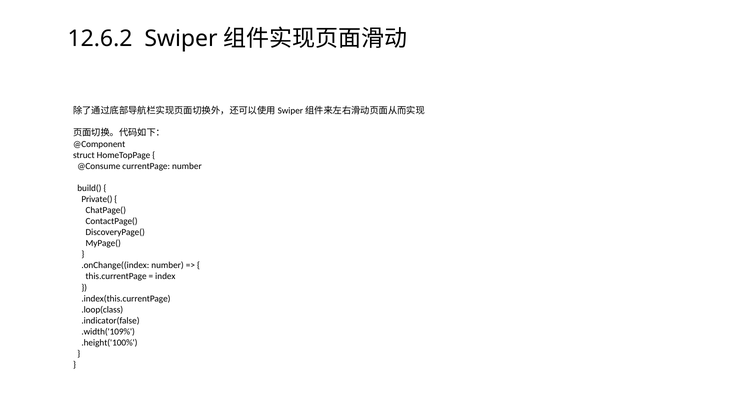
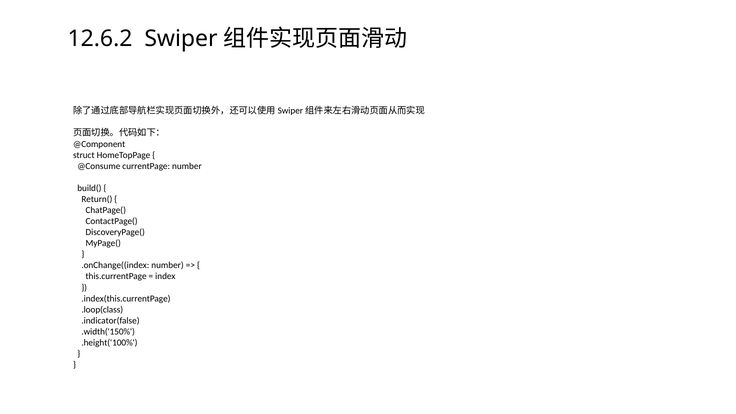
Private(: Private( -> Return(
.width('109%: .width('109% -> .width('150%
